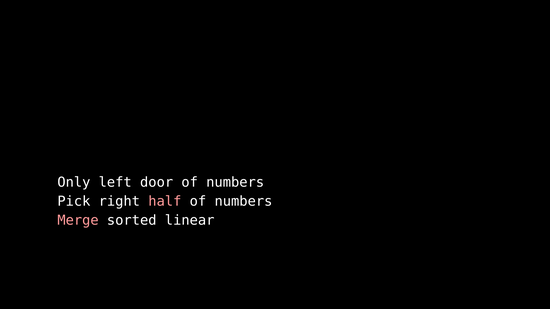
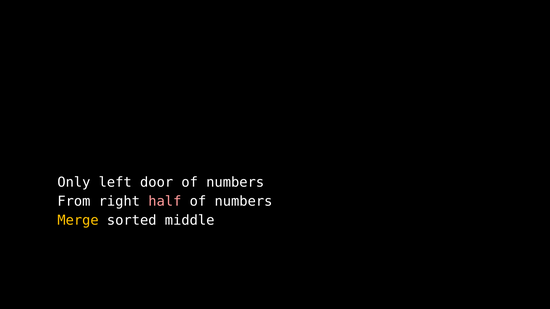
Pick: Pick -> From
Merge colour: pink -> yellow
linear: linear -> middle
